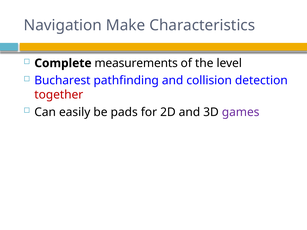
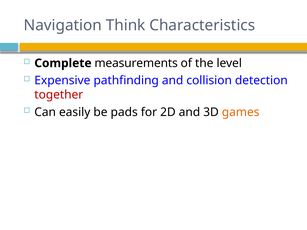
Make: Make -> Think
Bucharest: Bucharest -> Expensive
games colour: purple -> orange
